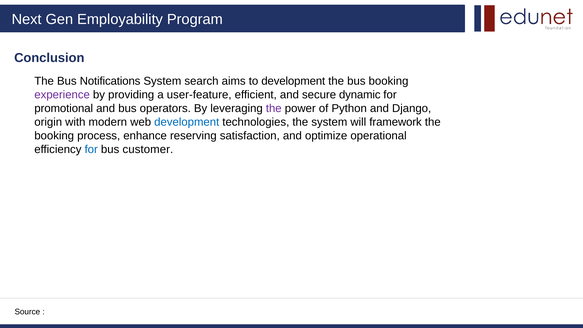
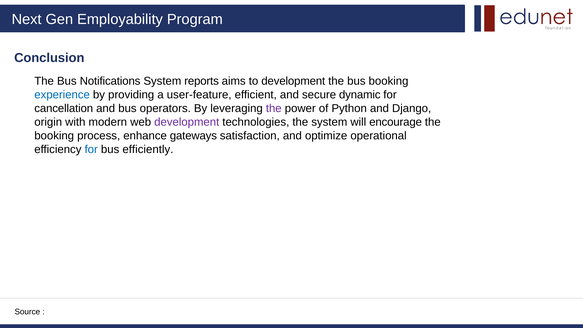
search: search -> reports
experience colour: purple -> blue
promotional: promotional -> cancellation
development at (187, 122) colour: blue -> purple
framework: framework -> encourage
reserving: reserving -> gateways
customer: customer -> efficiently
